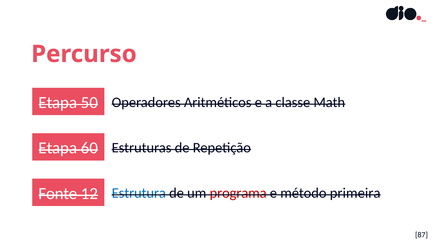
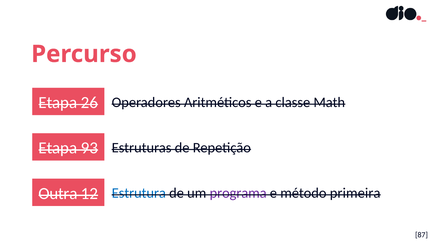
50: 50 -> 26
60: 60 -> 93
Fonte: Fonte -> Outra
programa colour: red -> purple
